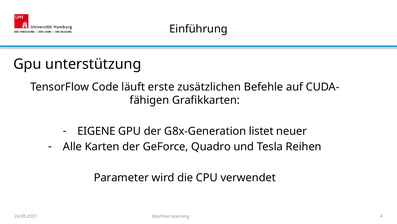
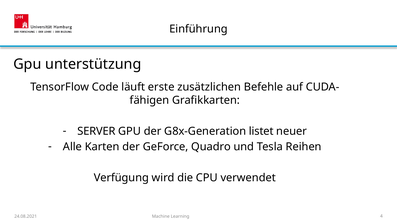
EIGENE: EIGENE -> SERVER
Parameter: Parameter -> Verfügung
